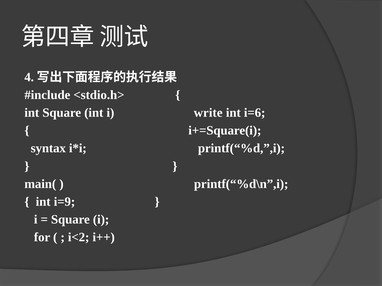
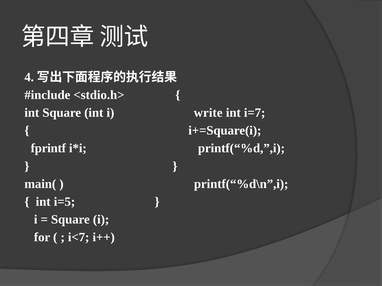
i=6: i=6 -> i=7
syntax: syntax -> fprintf
i=9: i=9 -> i=5
i<2: i<2 -> i<7
